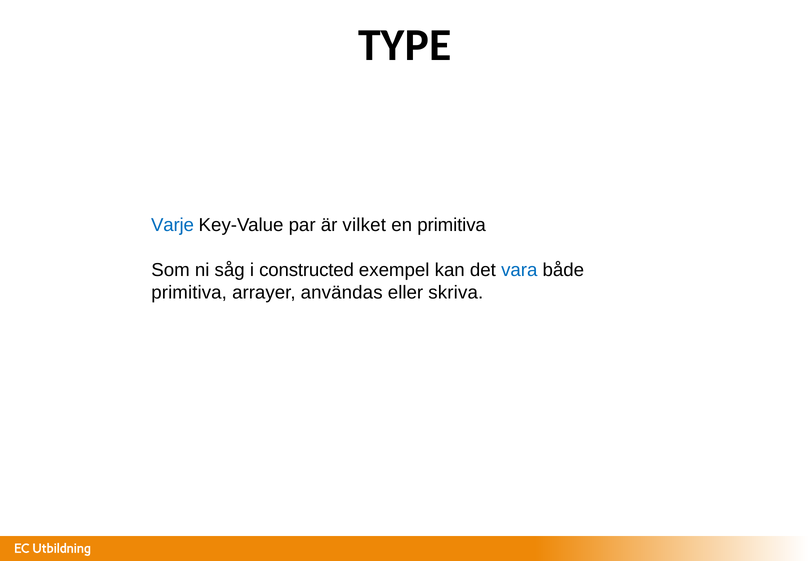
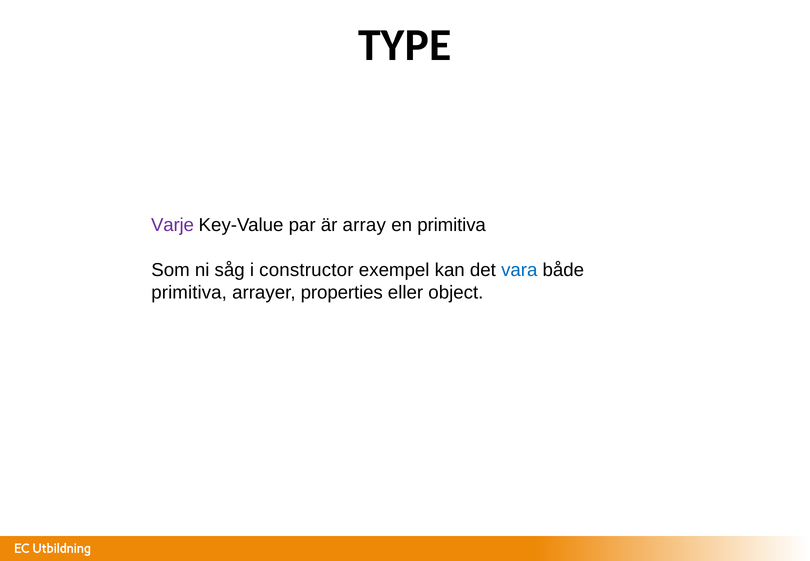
Varje colour: blue -> purple
vilket: vilket -> array
constructed: constructed -> constructor
användas: användas -> properties
skriva: skriva -> object
